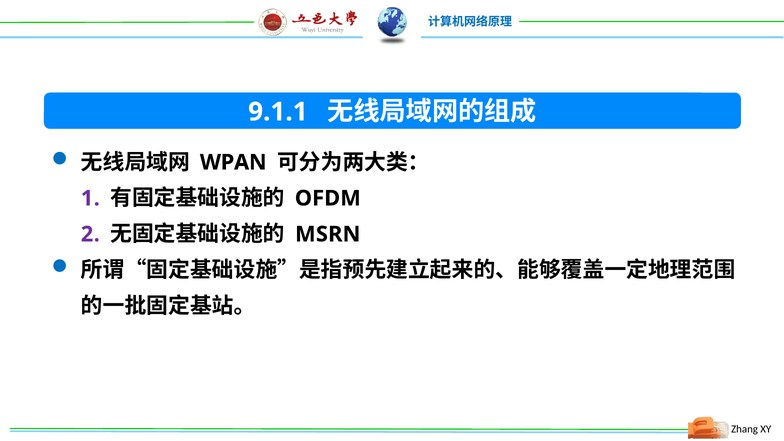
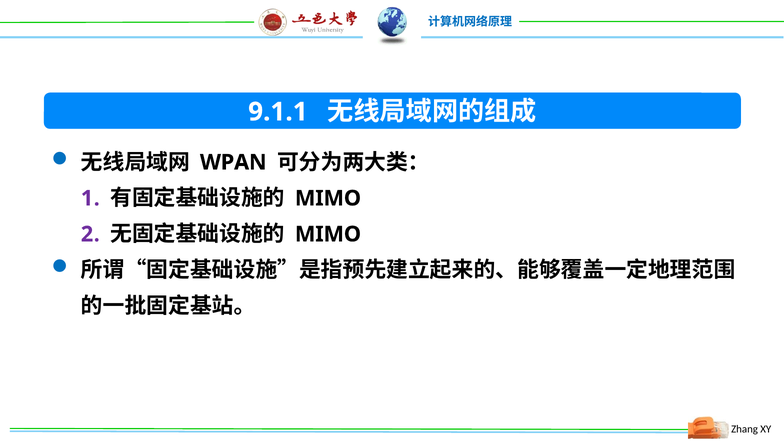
OFDM at (328, 198): OFDM -> MIMO
MSRN at (328, 234): MSRN -> MIMO
